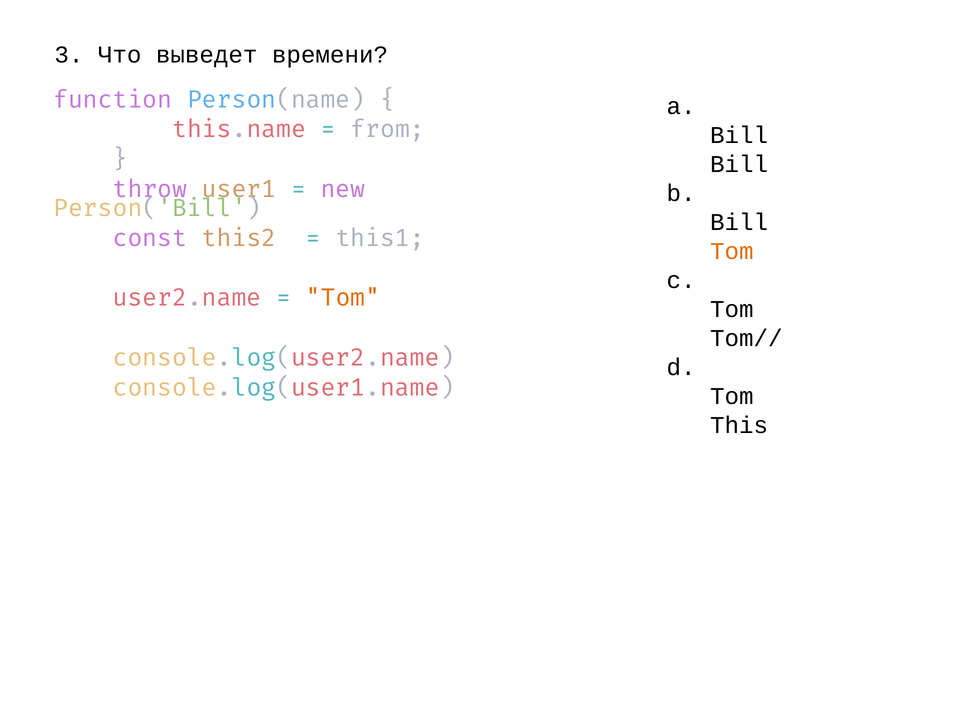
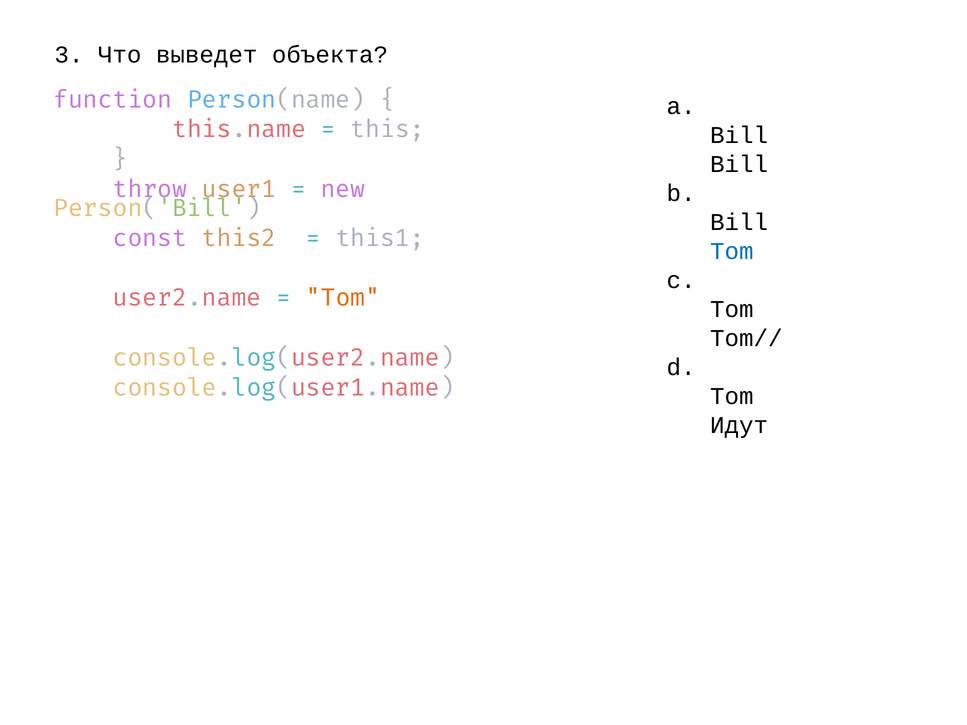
времени: времени -> объекта
from: from -> this
Tom at (732, 251) colour: orange -> blue
This: This -> Идут
